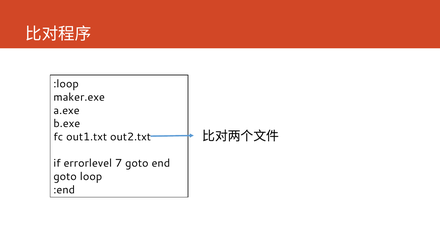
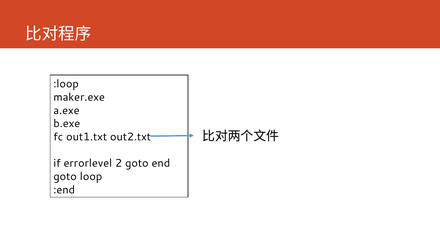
7: 7 -> 2
